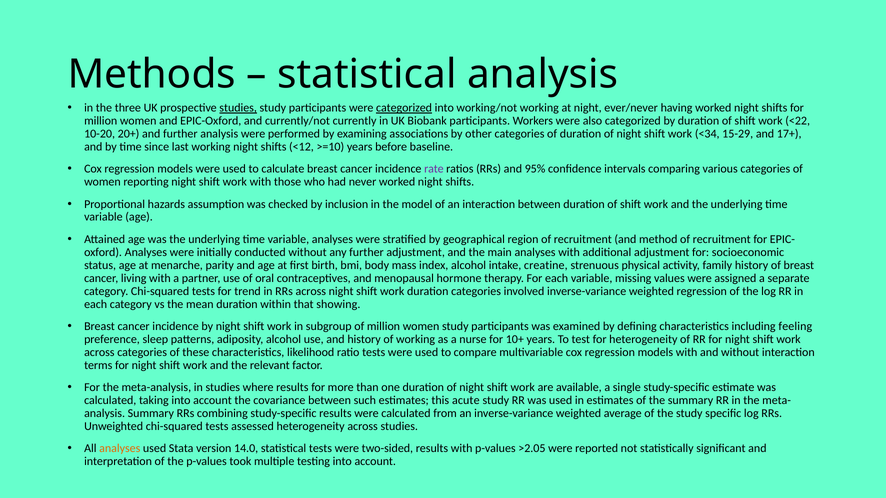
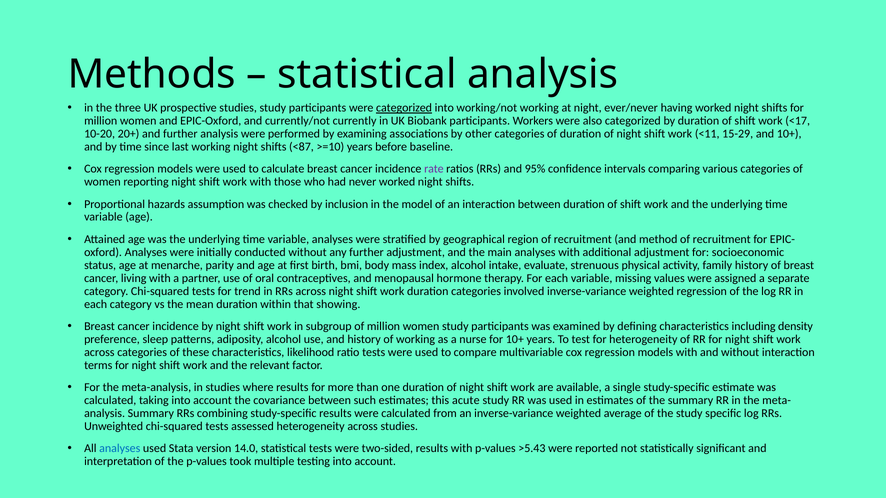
studies at (238, 108) underline: present -> none
<22: <22 -> <17
<34: <34 -> <11
and 17+: 17+ -> 10+
<12: <12 -> <87
creatine: creatine -> evaluate
feeling: feeling -> density
analyses at (120, 449) colour: orange -> blue
>2.05: >2.05 -> >5.43
